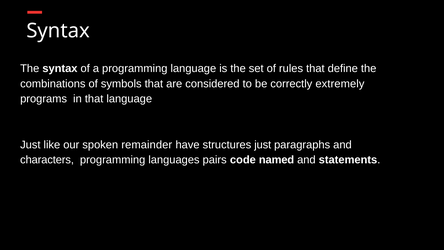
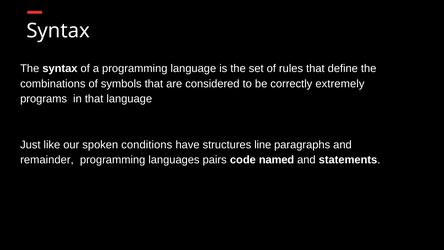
remainder: remainder -> conditions
structures just: just -> line
characters: characters -> remainder
